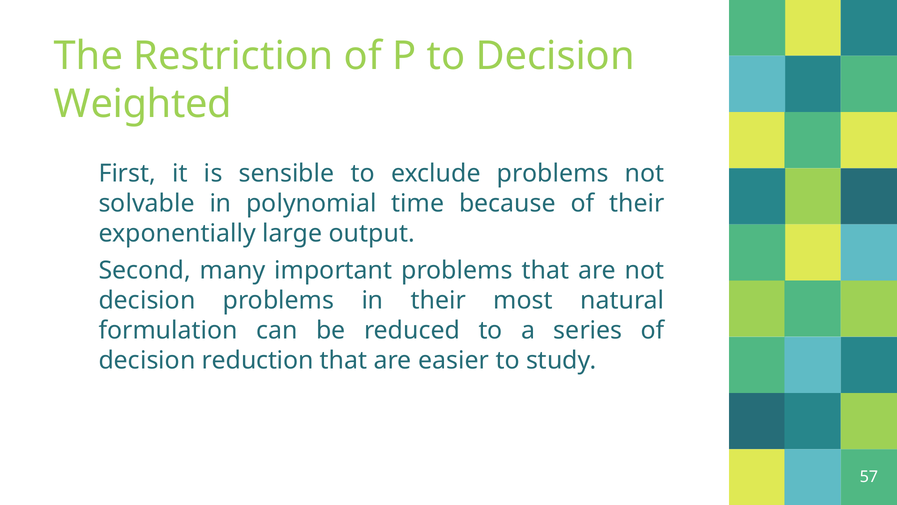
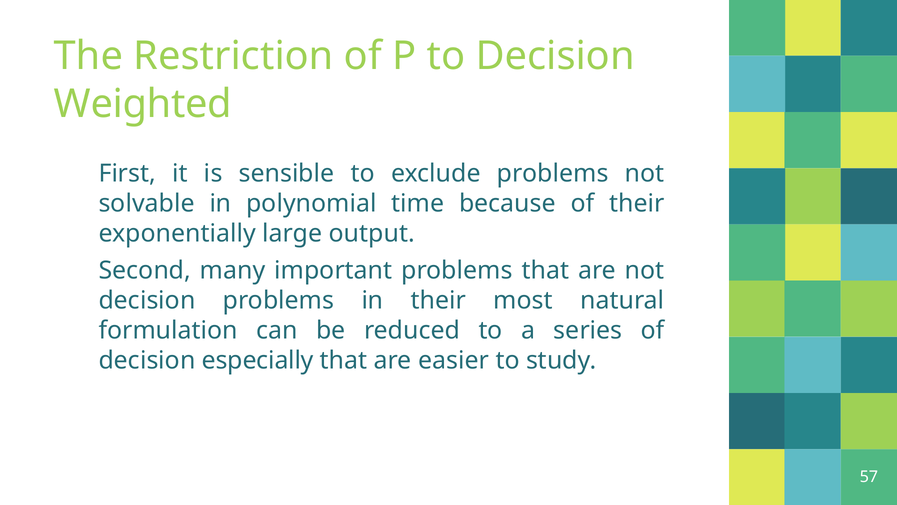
reduction: reduction -> especially
